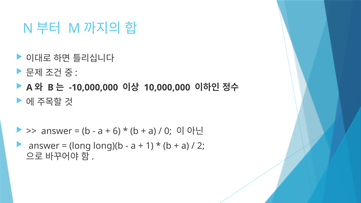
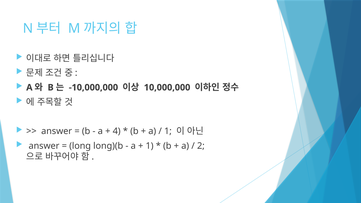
6: 6 -> 4
0 at (168, 131): 0 -> 1
